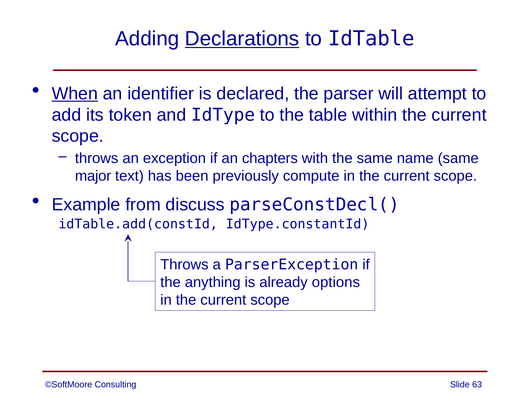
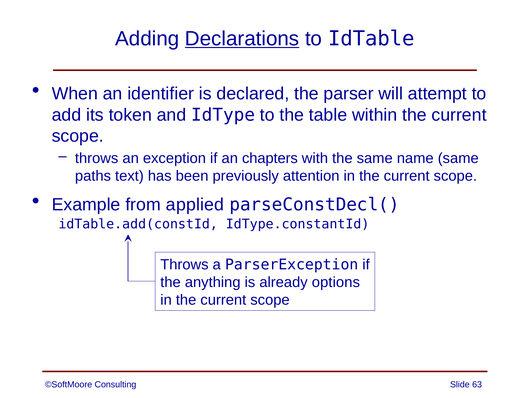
When underline: present -> none
major: major -> paths
compute: compute -> attention
discuss: discuss -> applied
